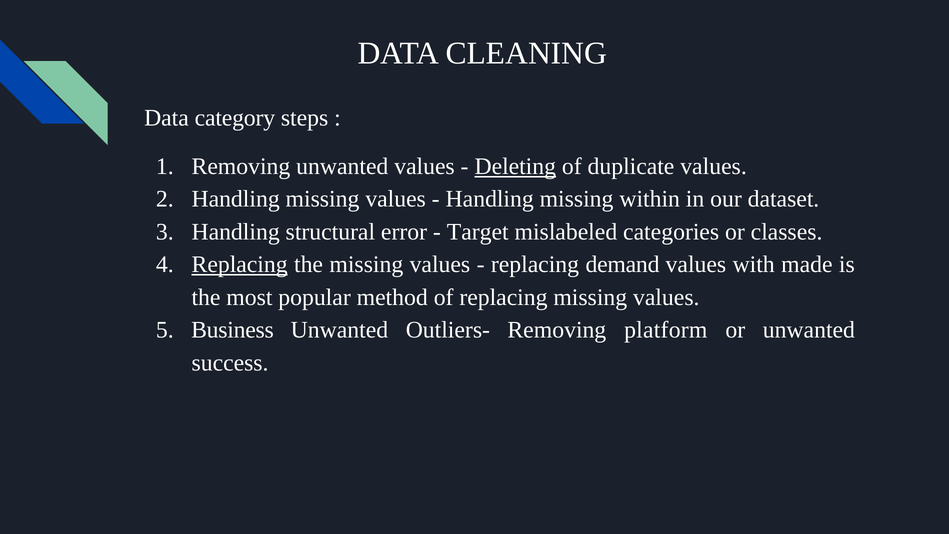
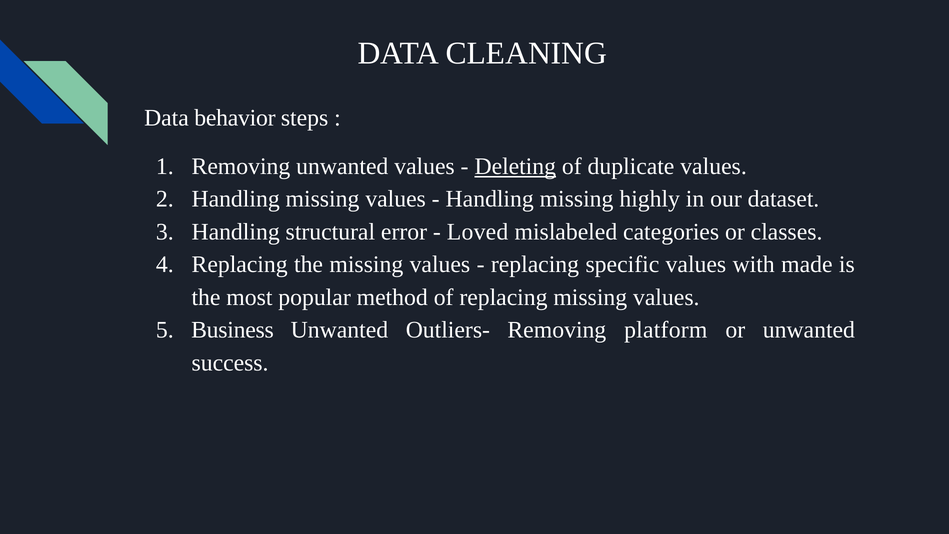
category: category -> behavior
within: within -> highly
Target: Target -> Loved
Replacing at (240, 265) underline: present -> none
demand: demand -> specific
